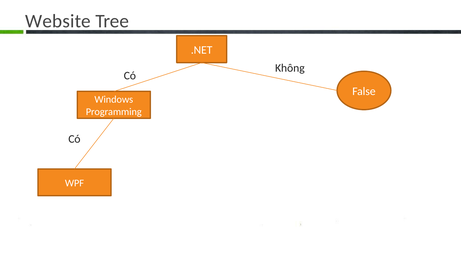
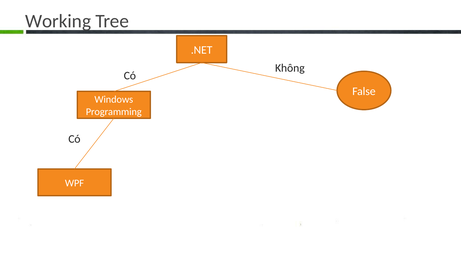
Website: Website -> Working
